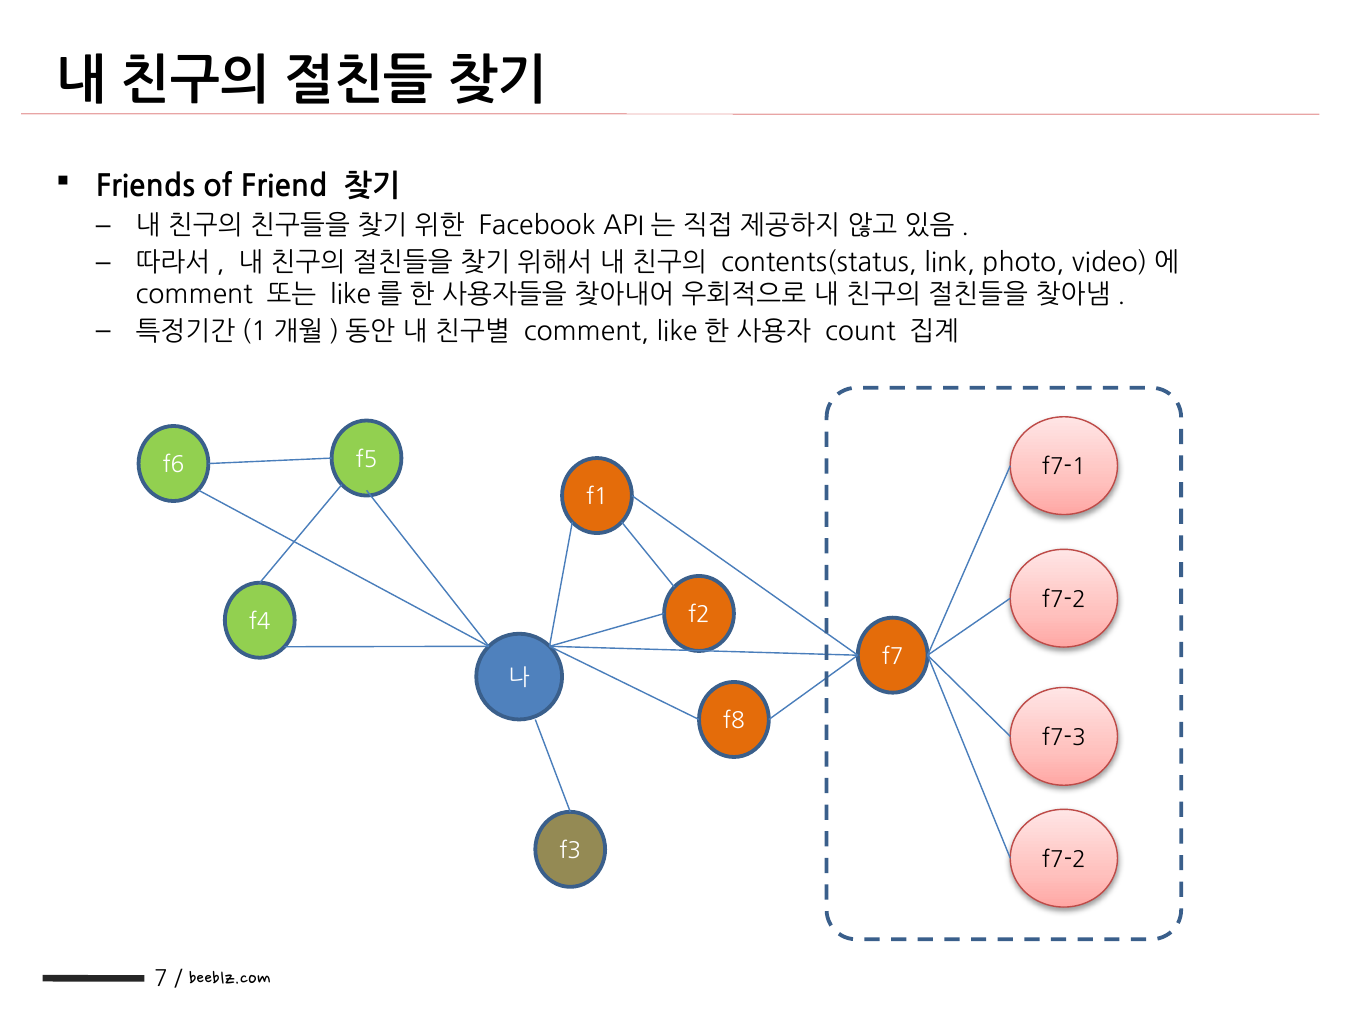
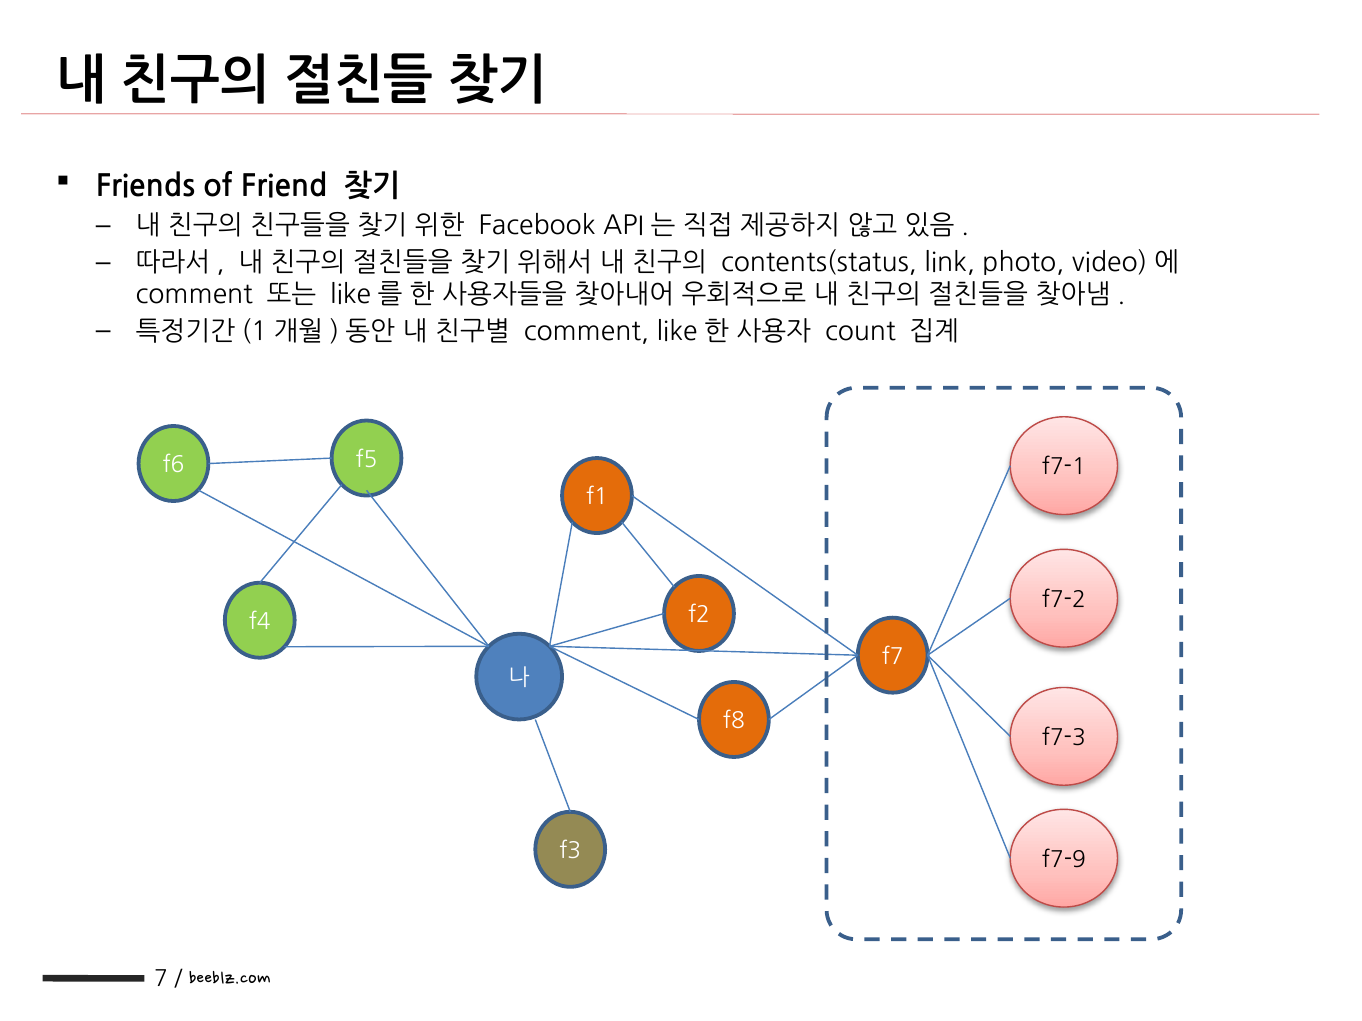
f7-2 at (1064, 860): f7-2 -> f7-9
